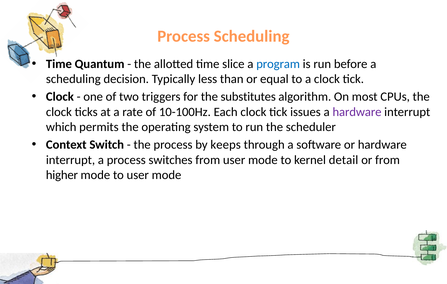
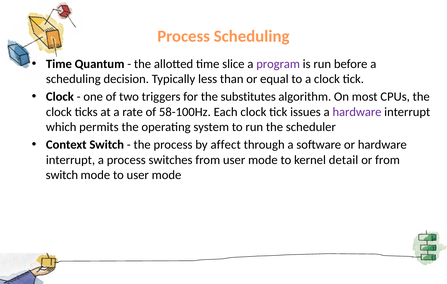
program colour: blue -> purple
10-100Hz: 10-100Hz -> 58-100Hz
keeps: keeps -> affect
higher at (62, 175): higher -> switch
